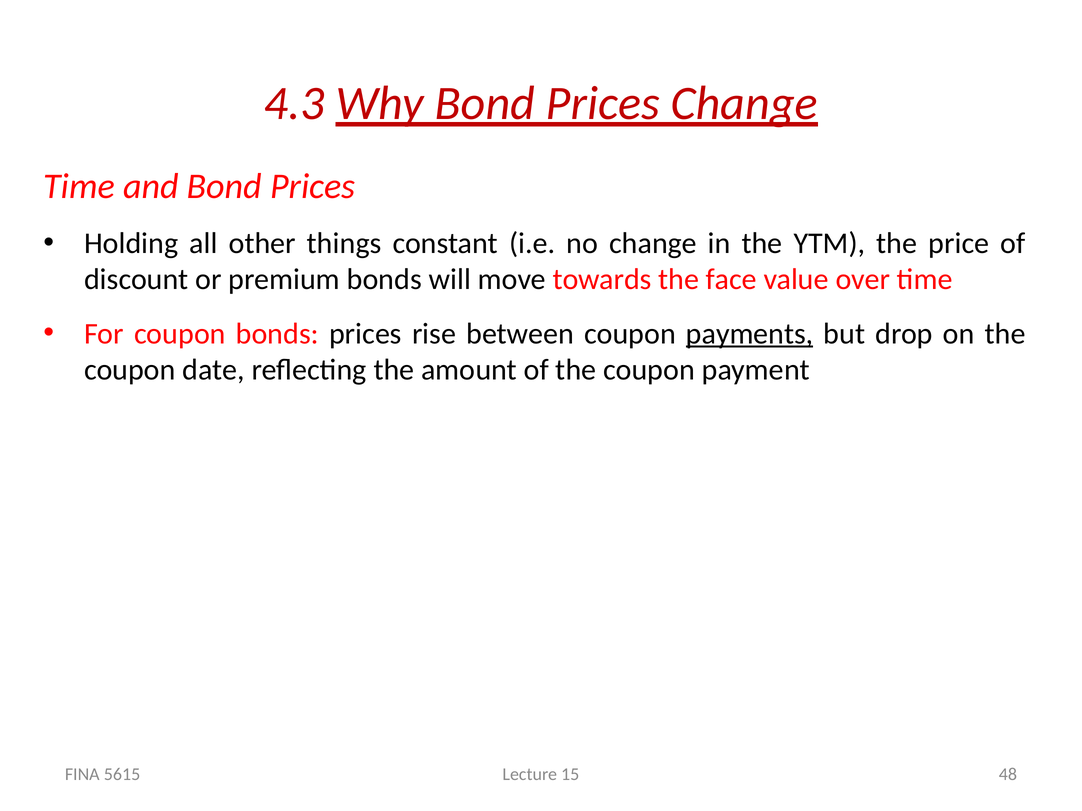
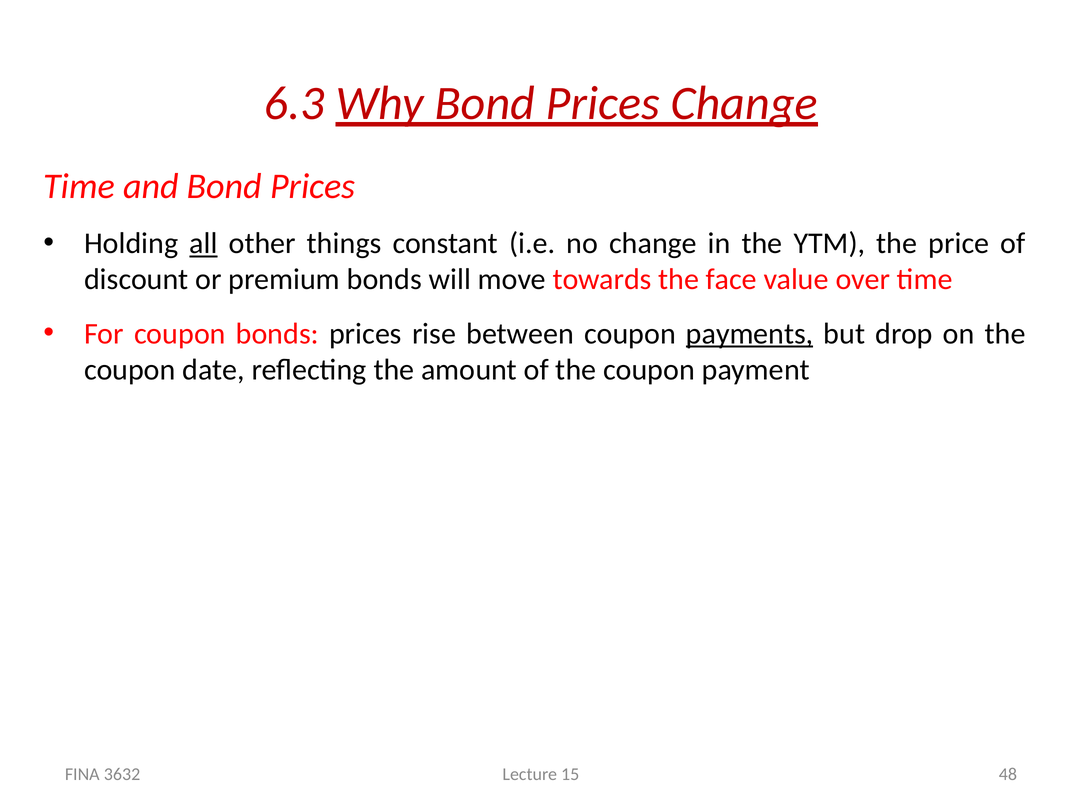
4.3: 4.3 -> 6.3
all underline: none -> present
5615: 5615 -> 3632
